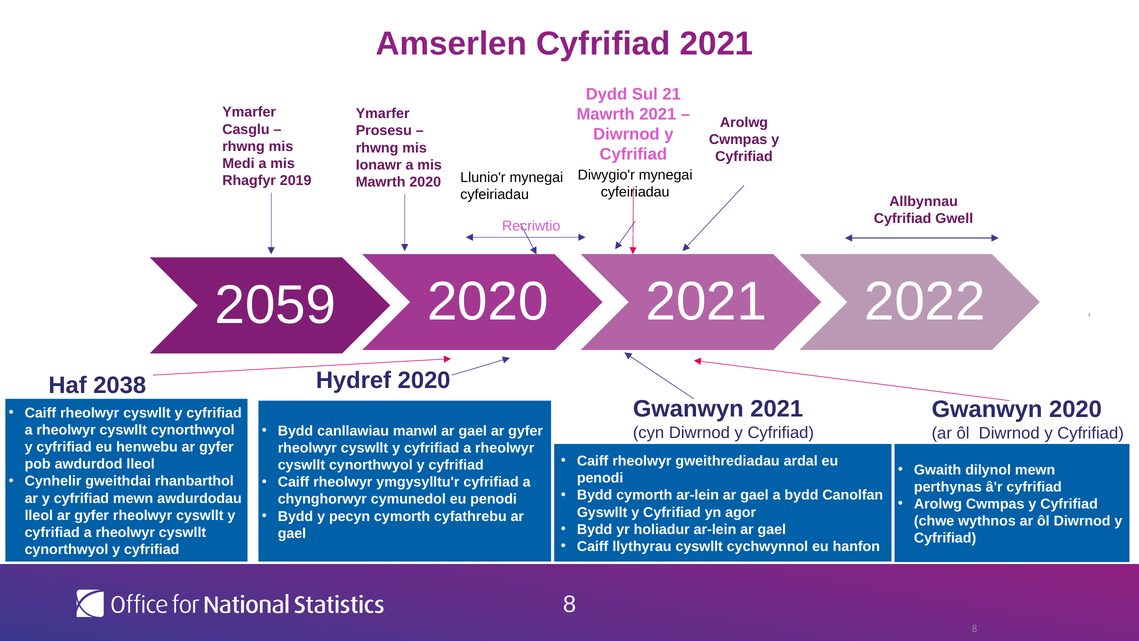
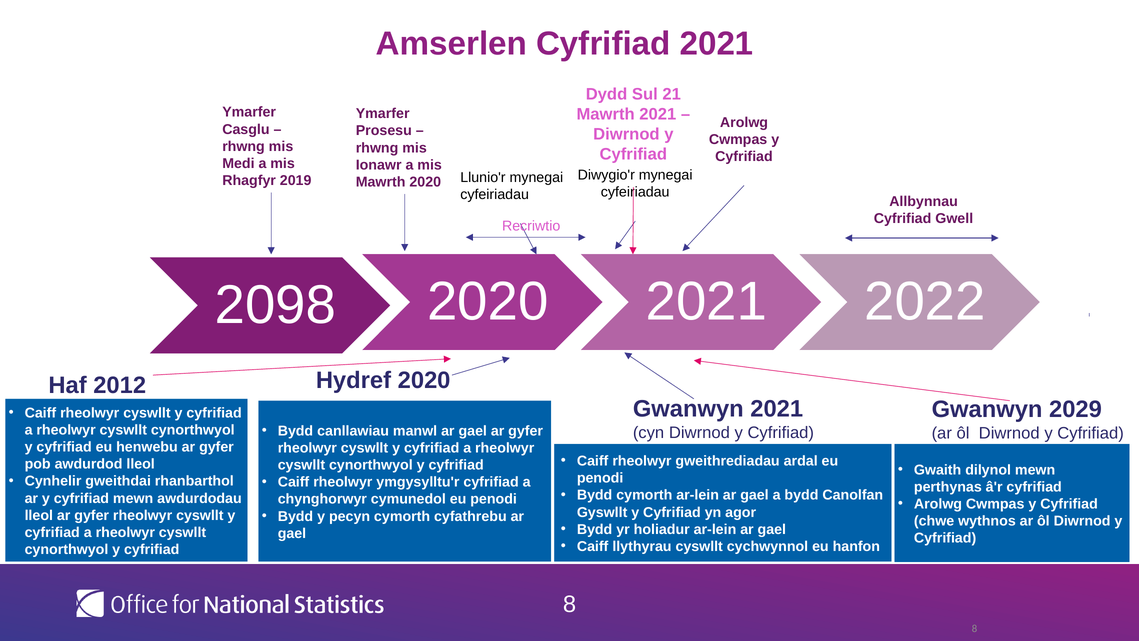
2059: 2059 -> 2098
2038: 2038 -> 2012
Gwanwyn 2020: 2020 -> 2029
